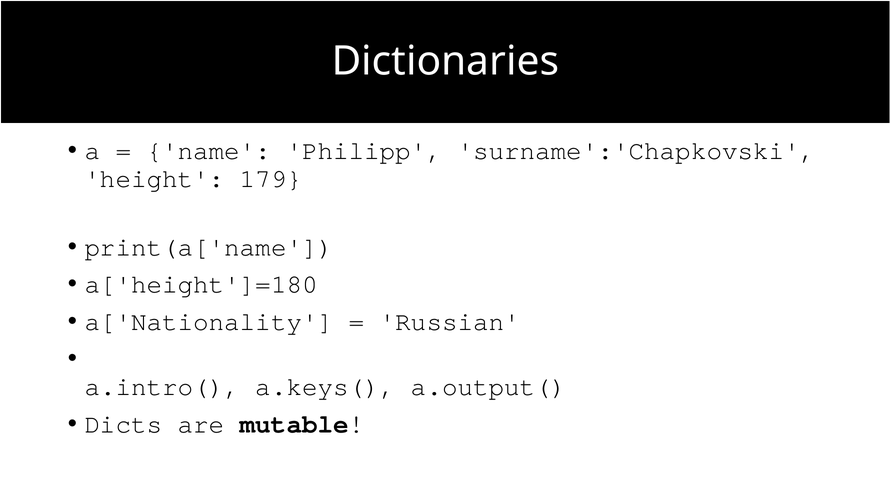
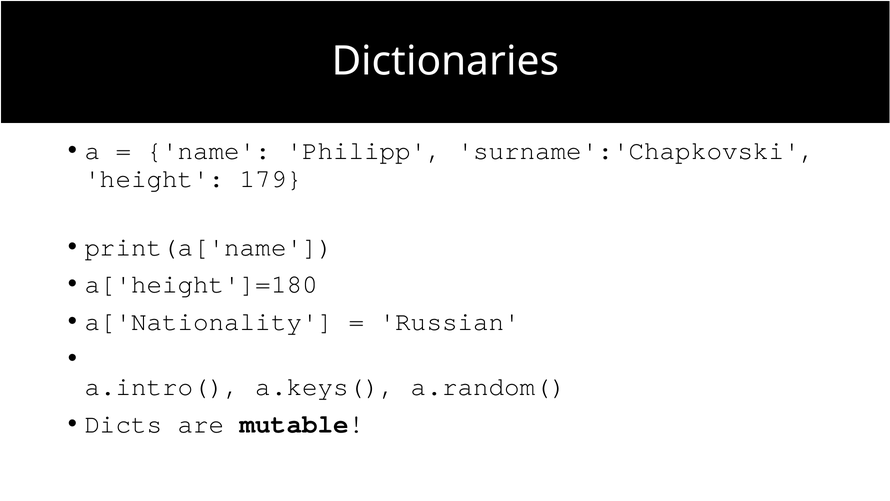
a.output(: a.output( -> a.random(
